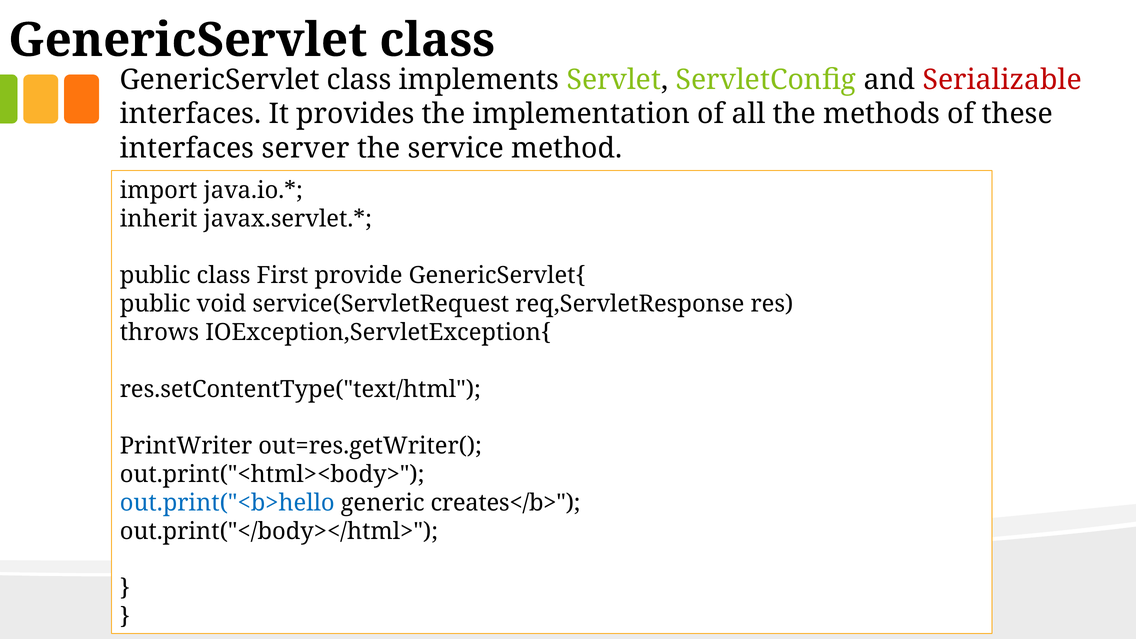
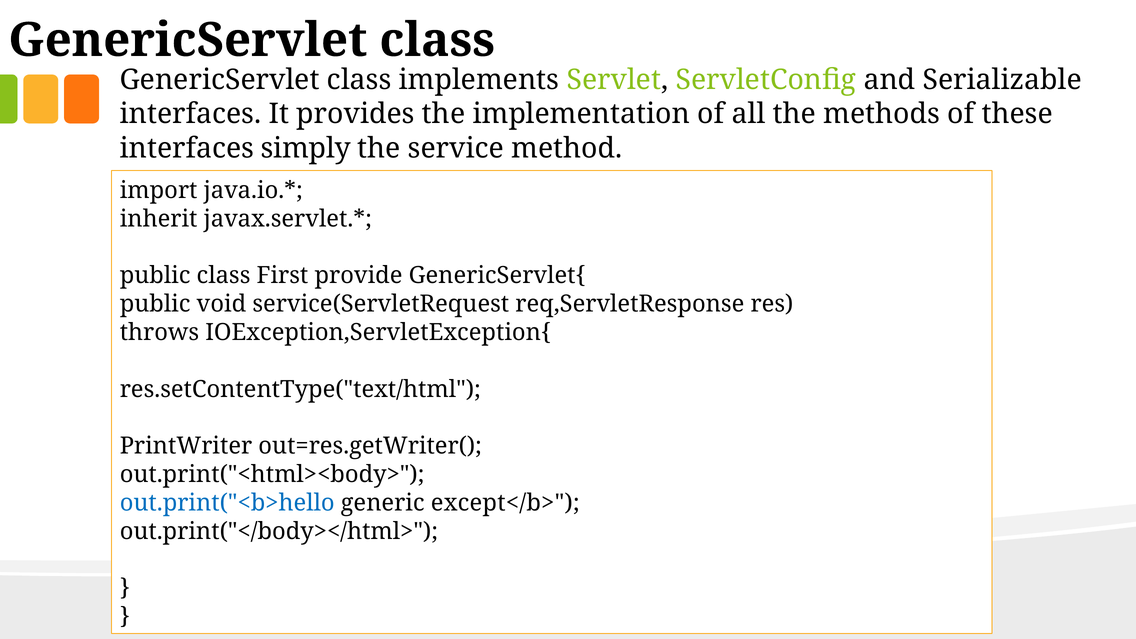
Serializable colour: red -> black
server: server -> simply
creates</b>: creates</b> -> except</b>
